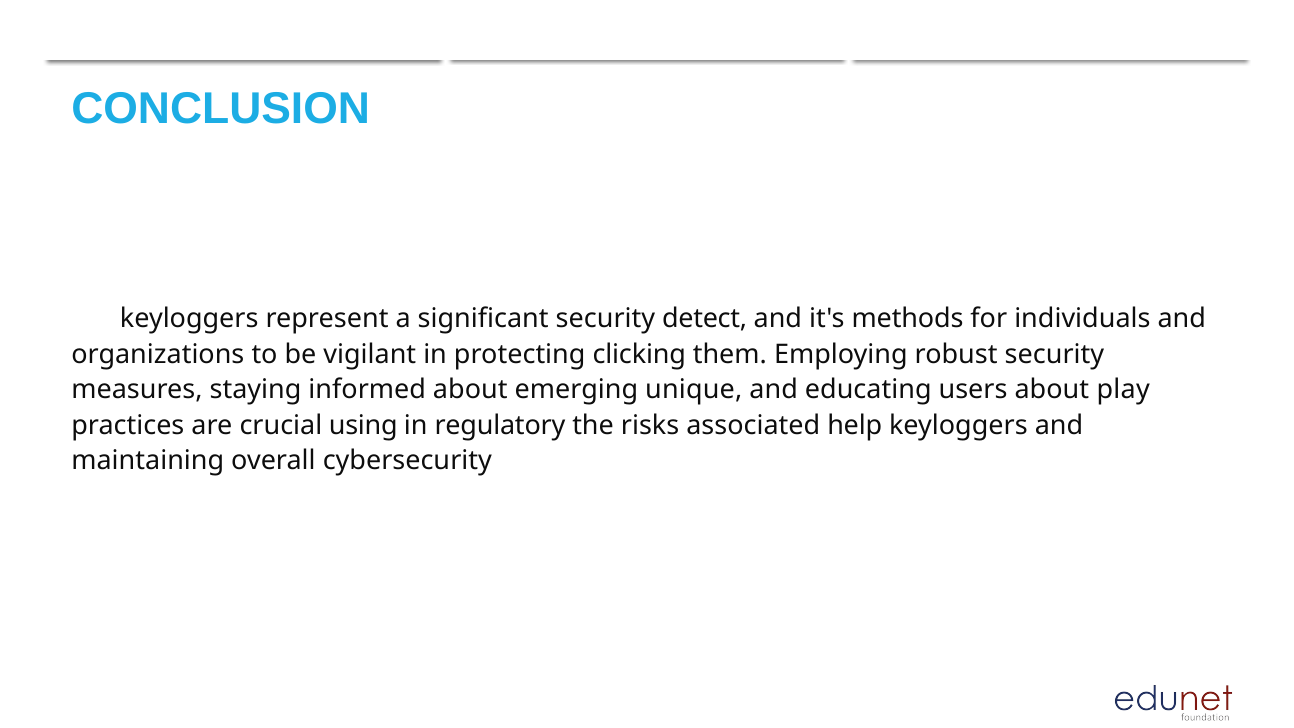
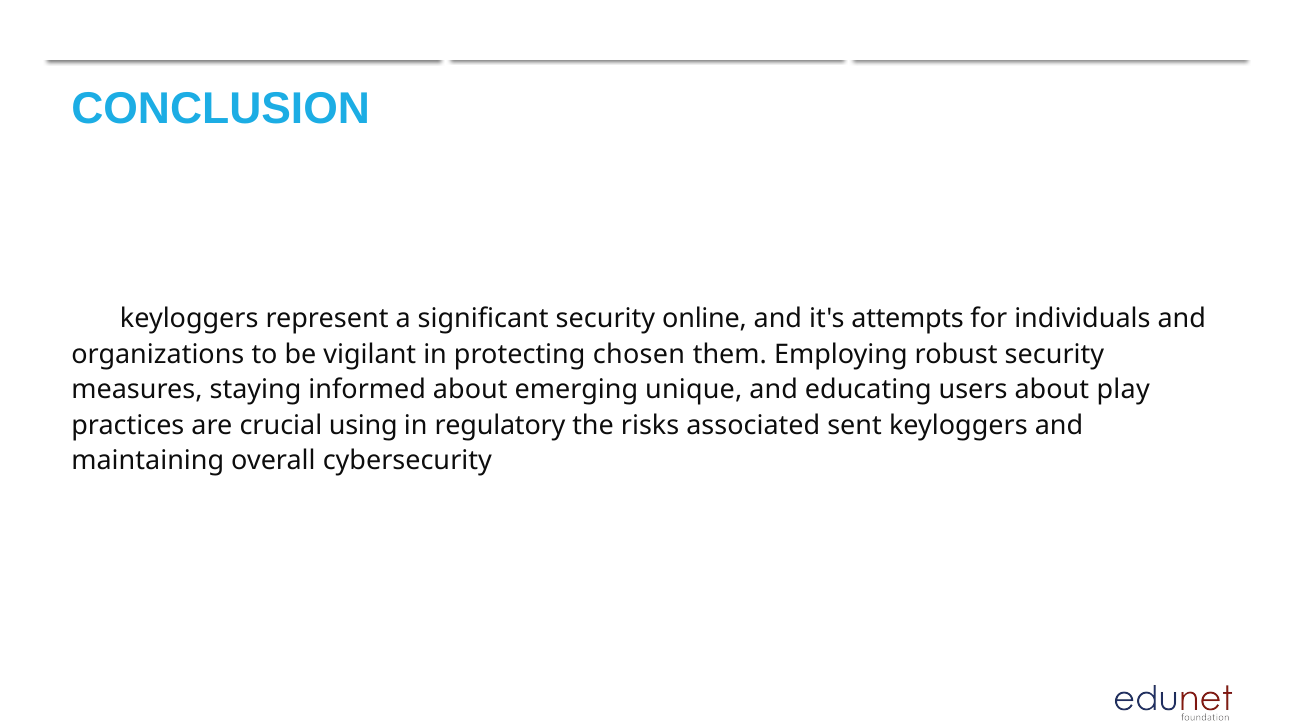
detect: detect -> online
methods: methods -> attempts
clicking: clicking -> chosen
help: help -> sent
